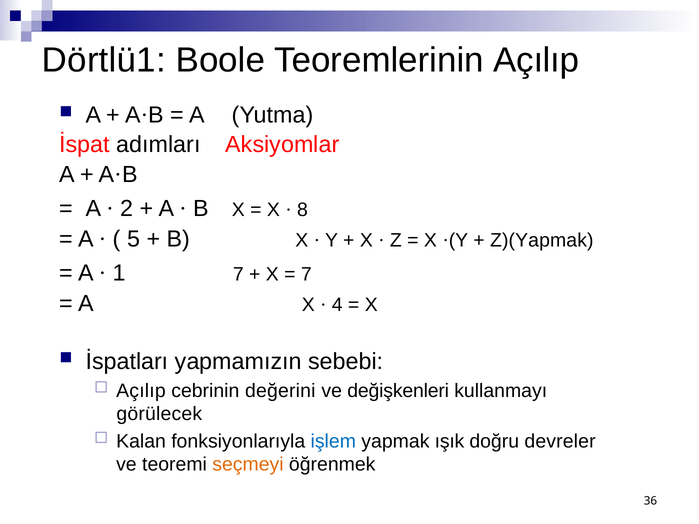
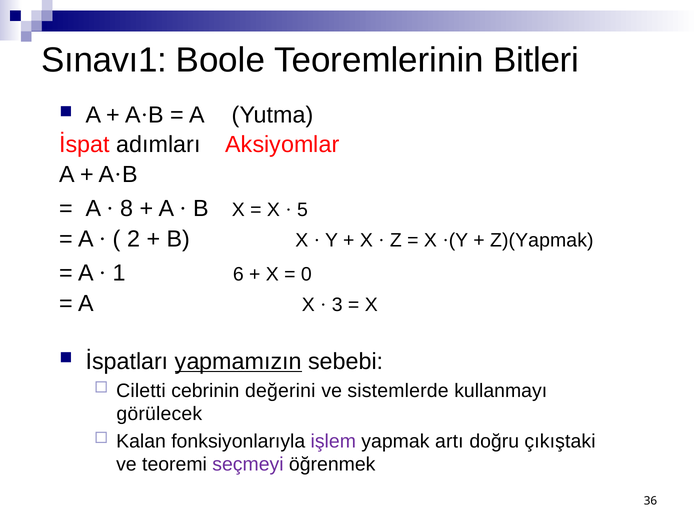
Dörtlü1: Dörtlü1 -> Sınavı1
Teoremlerinin Açılıp: Açılıp -> Bitleri
2: 2 -> 8
8: 8 -> 5
5: 5 -> 2
1 7: 7 -> 6
7 at (306, 274): 7 -> 0
4: 4 -> 3
yapmamızın underline: none -> present
Açılıp at (141, 391): Açılıp -> Ciletti
değişkenleri: değişkenleri -> sistemlerde
işlem colour: blue -> purple
ışık: ışık -> artı
devreler: devreler -> çıkıştaki
seçmeyi colour: orange -> purple
